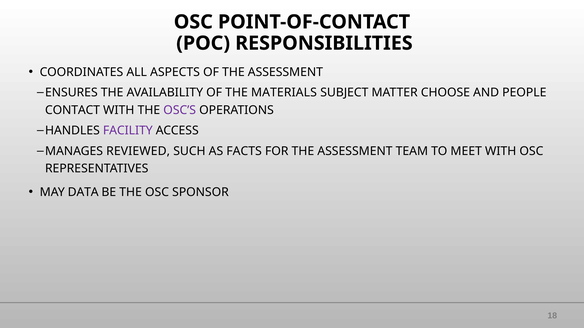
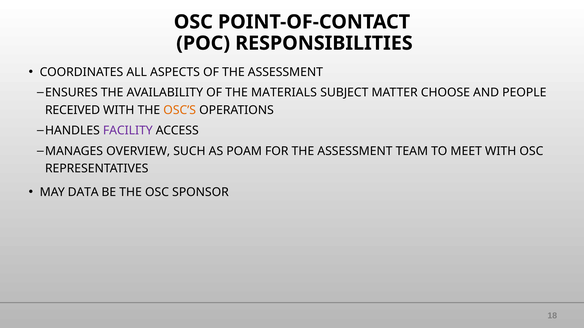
CONTACT: CONTACT -> RECEIVED
OSC’S colour: purple -> orange
REVIEWED: REVIEWED -> OVERVIEW
FACTS: FACTS -> POAM
